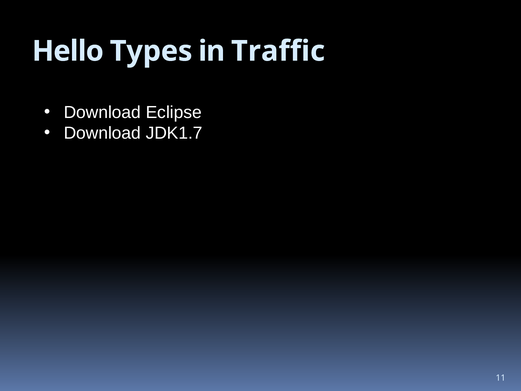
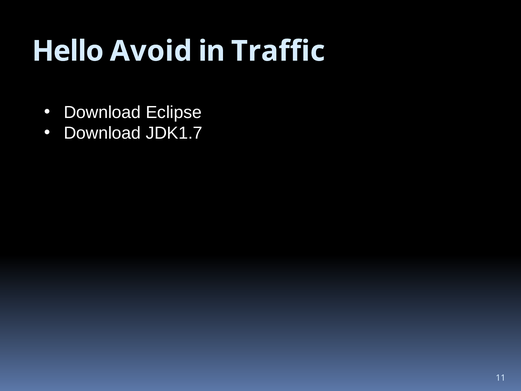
Types: Types -> Avoid
